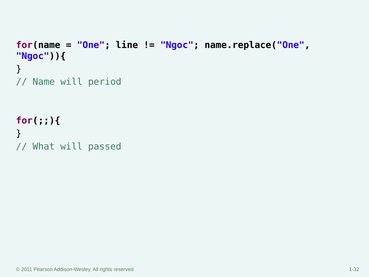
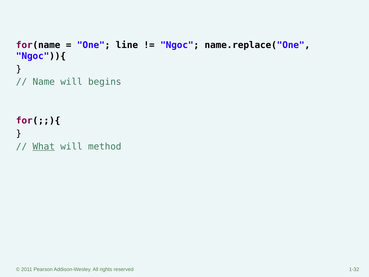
period: period -> begins
What underline: none -> present
passed: passed -> method
